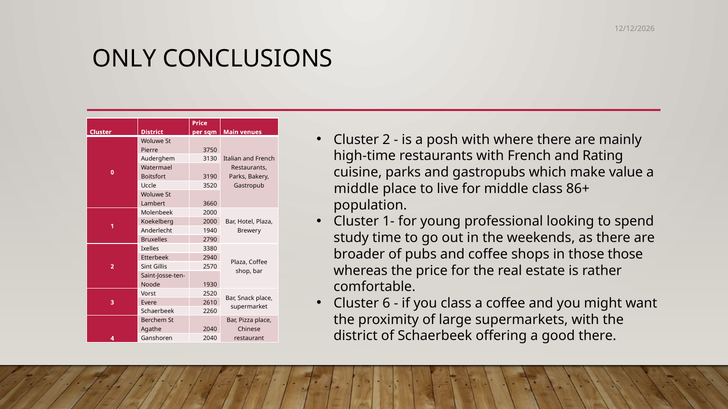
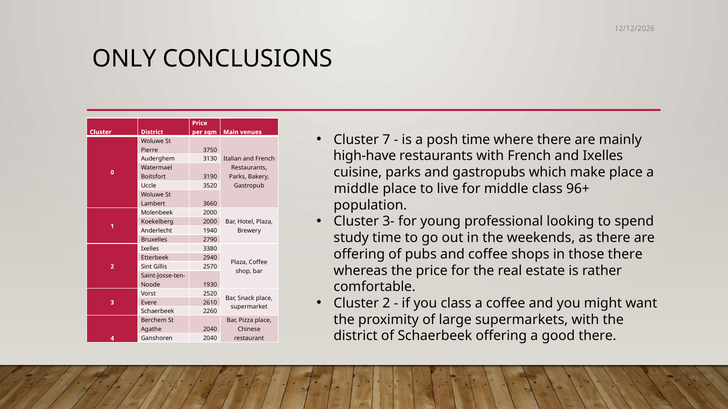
Cluster 2: 2 -> 7
posh with: with -> time
high-time: high-time -> high-have
and Rating: Rating -> Ixelles
make value: value -> place
86+: 86+ -> 96+
1-: 1- -> 3-
broader at (359, 254): broader -> offering
those those: those -> there
Cluster 6: 6 -> 2
